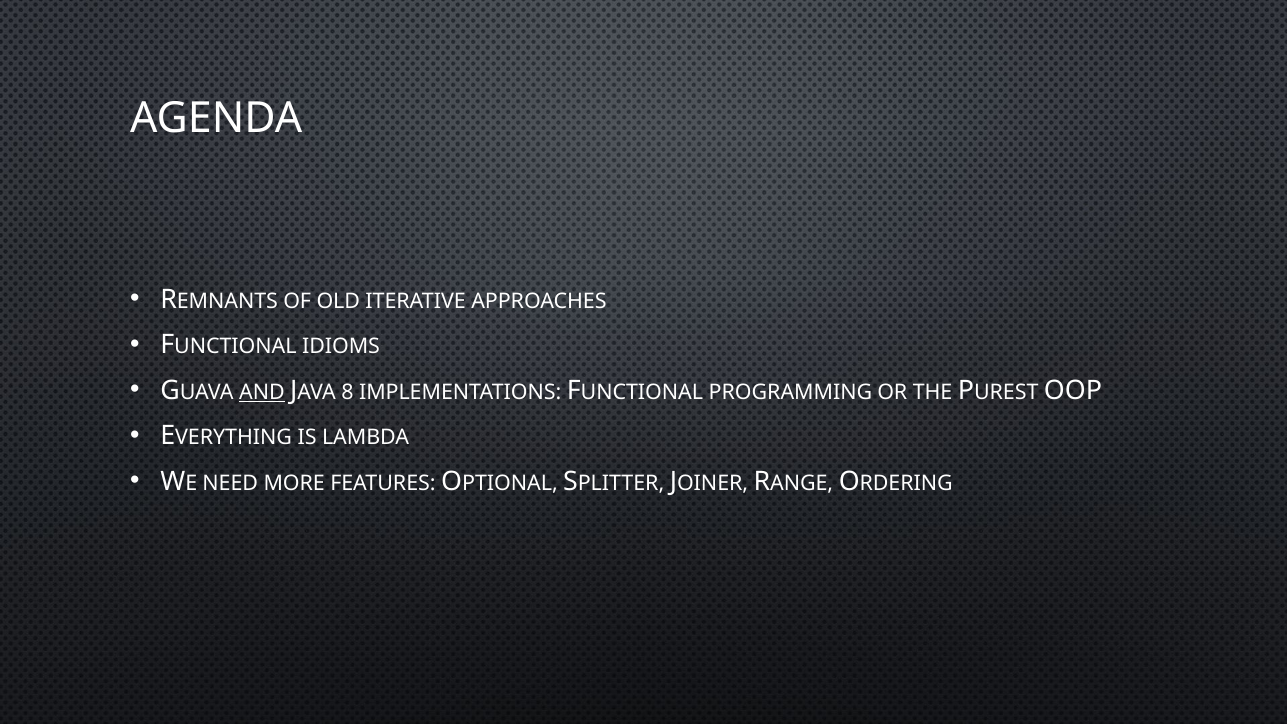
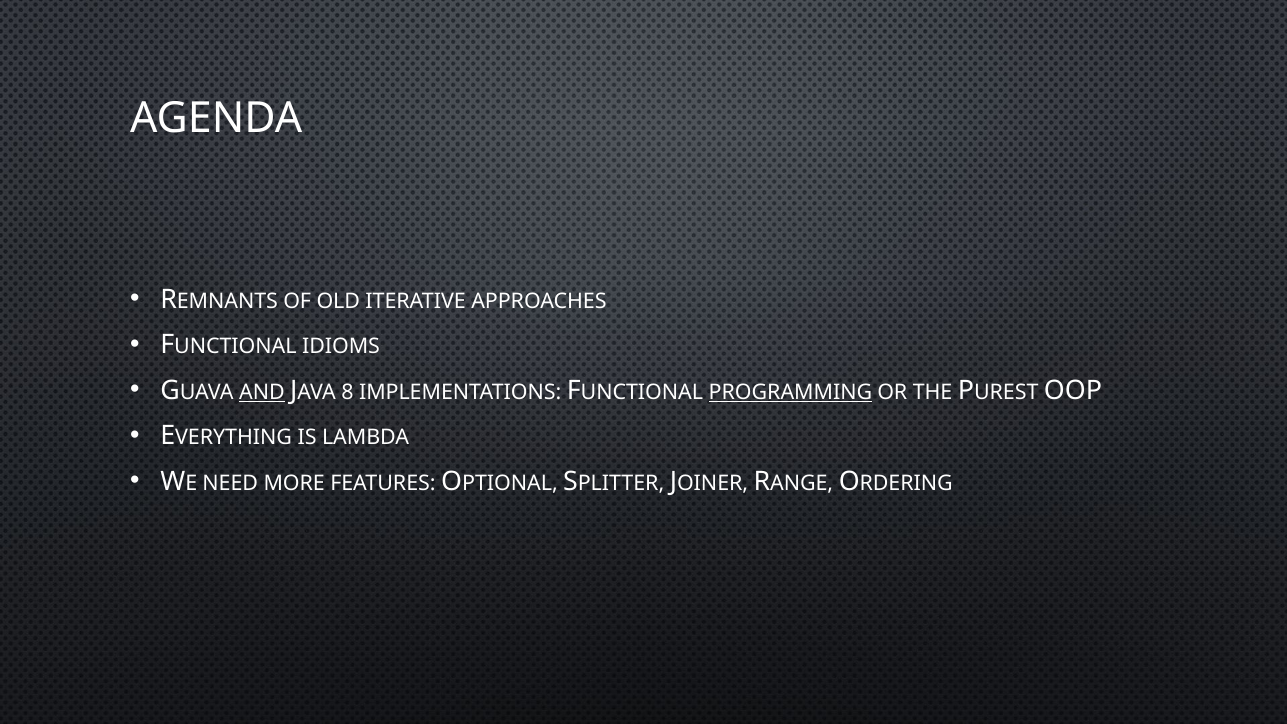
PROGRAMMING underline: none -> present
